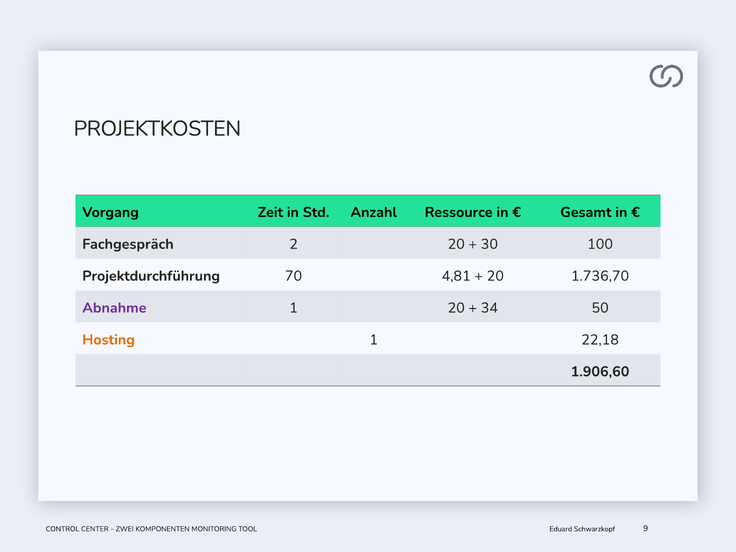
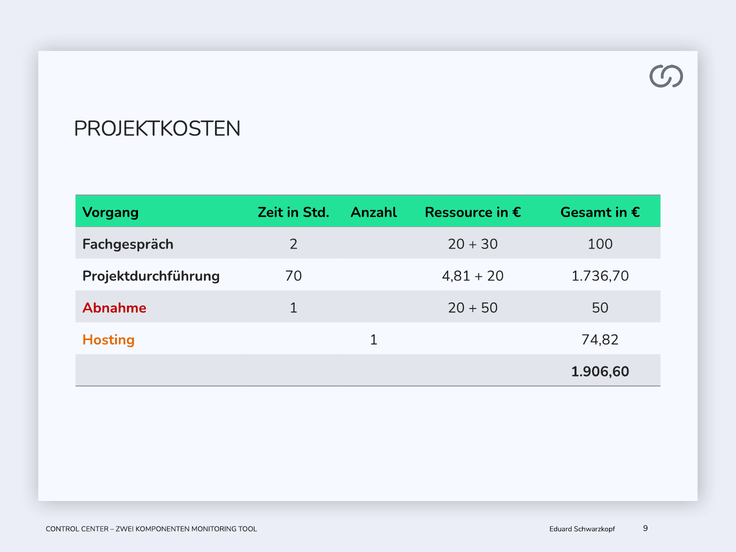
Abnahme colour: purple -> red
34 at (489, 308): 34 -> 50
22,18: 22,18 -> 74,82
